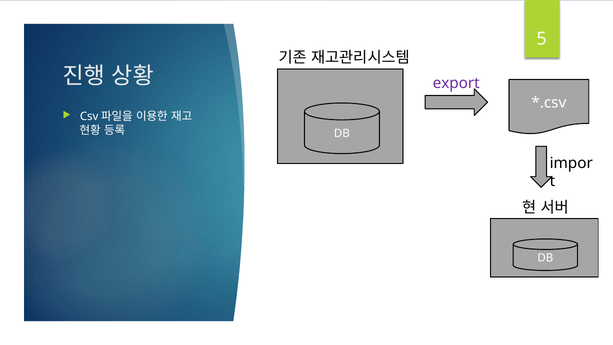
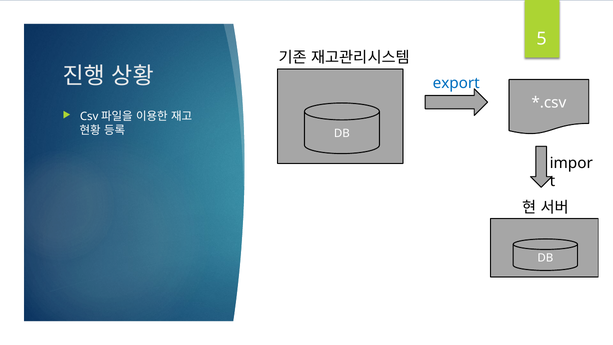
export colour: purple -> blue
